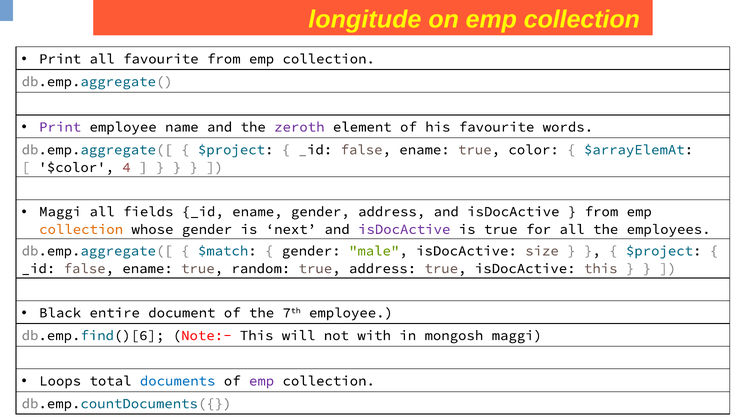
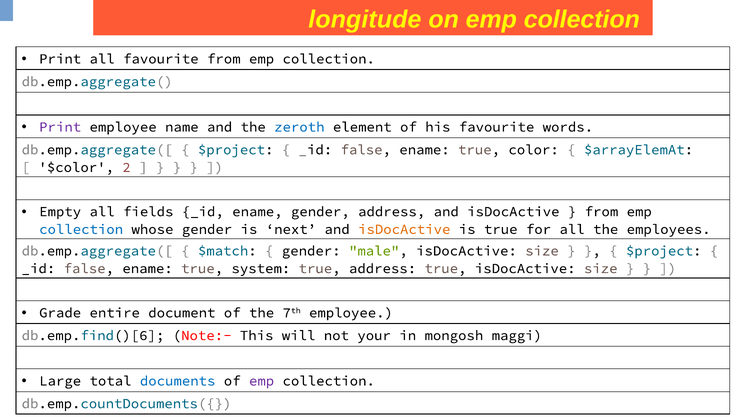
zeroth colour: purple -> blue
4: 4 -> 2
Maggi at (60, 211): Maggi -> Empty
collection at (81, 229) colour: orange -> blue
isDocActive at (404, 229) colour: purple -> orange
random: random -> system
true isDocActive this: this -> size
Black: Black -> Grade
with: with -> your
Loops: Loops -> Large
